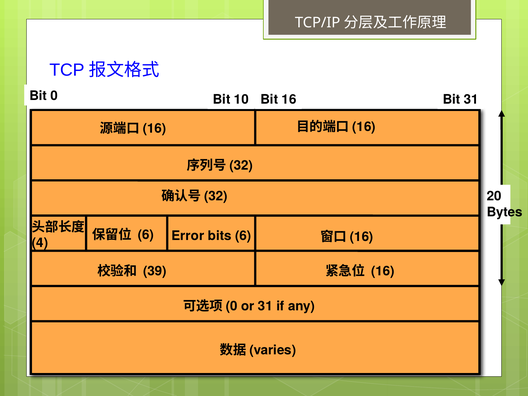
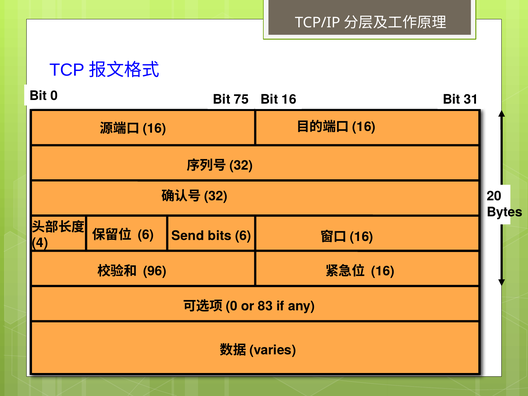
10: 10 -> 75
Error: Error -> Send
39: 39 -> 96
or 31: 31 -> 83
